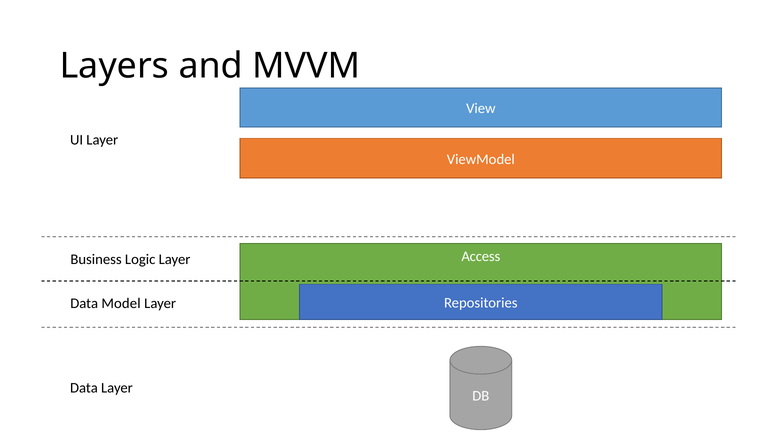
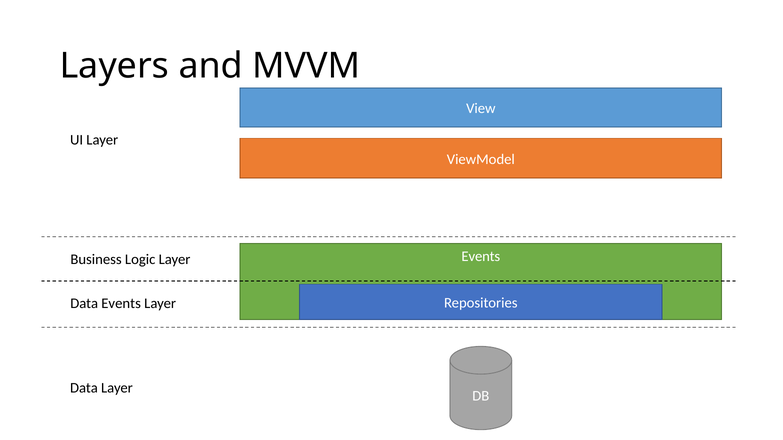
Access at (481, 257): Access -> Events
Data Model: Model -> Events
